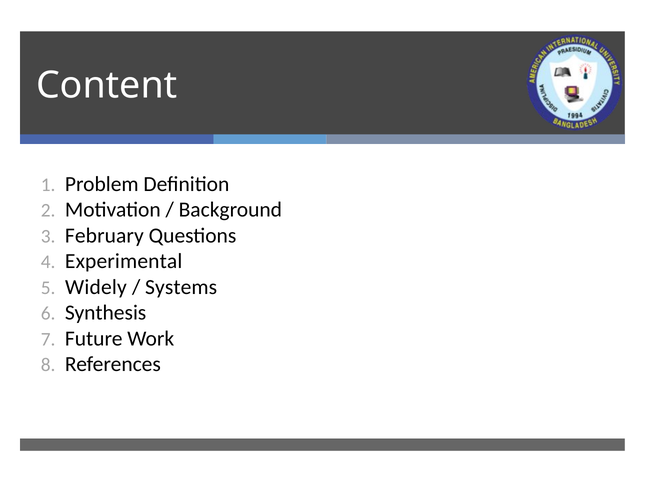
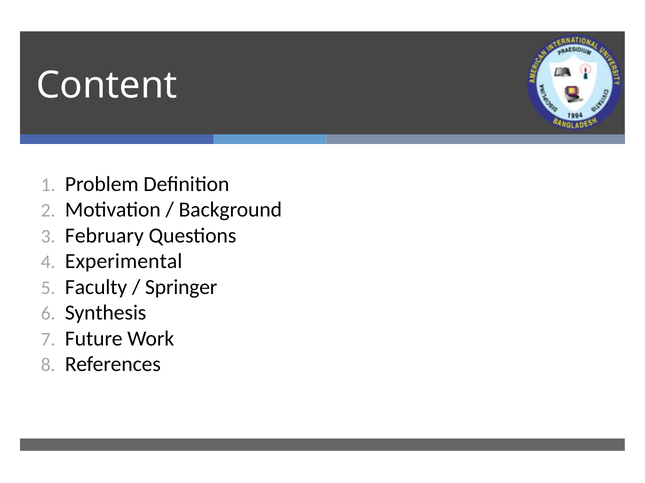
Widely: Widely -> Faculty
Systems: Systems -> Springer
